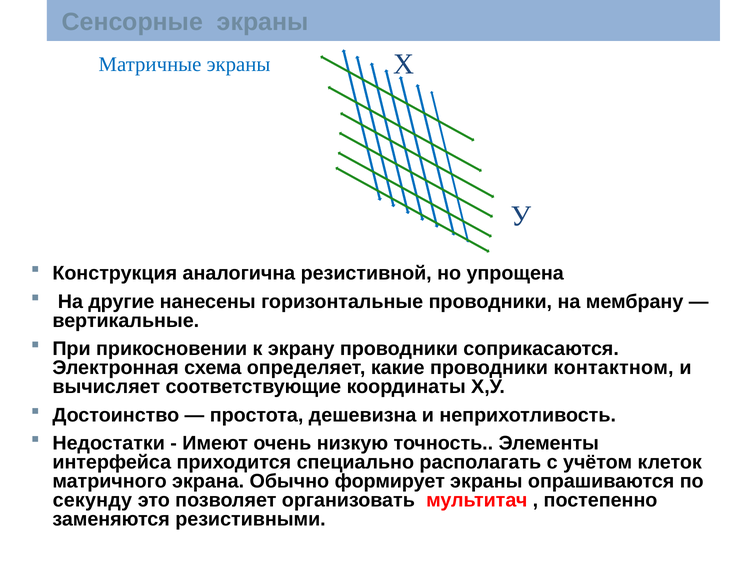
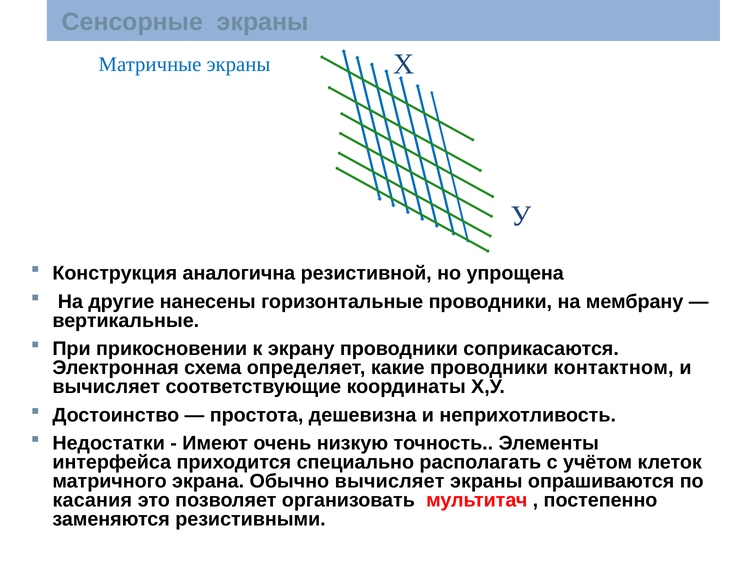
Обычно формирует: формирует -> вычисляет
секунду: секунду -> касания
